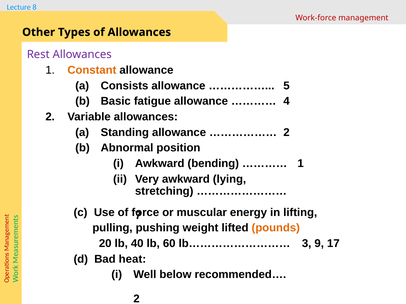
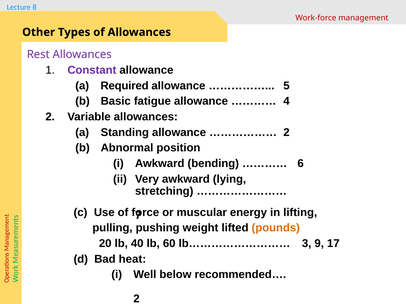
Constant colour: orange -> purple
Consists: Consists -> Required
1 at (301, 164): 1 -> 6
